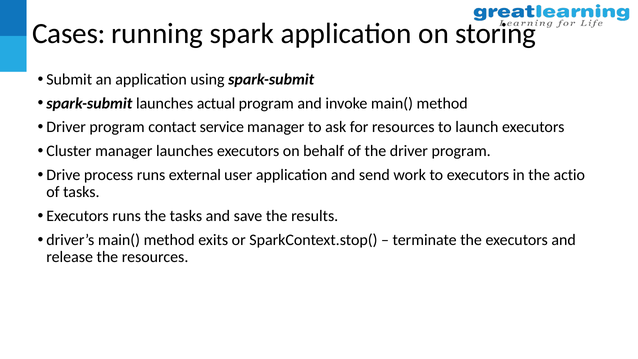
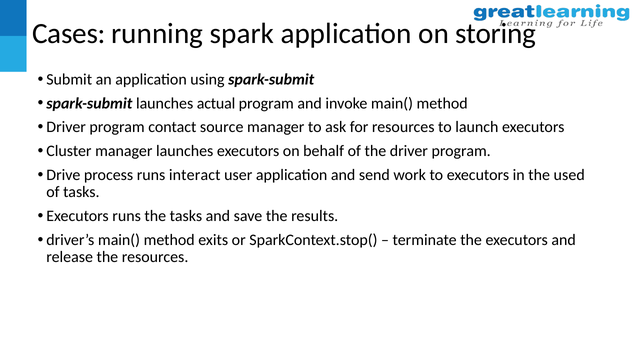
service: service -> source
external: external -> interact
actio: actio -> used
